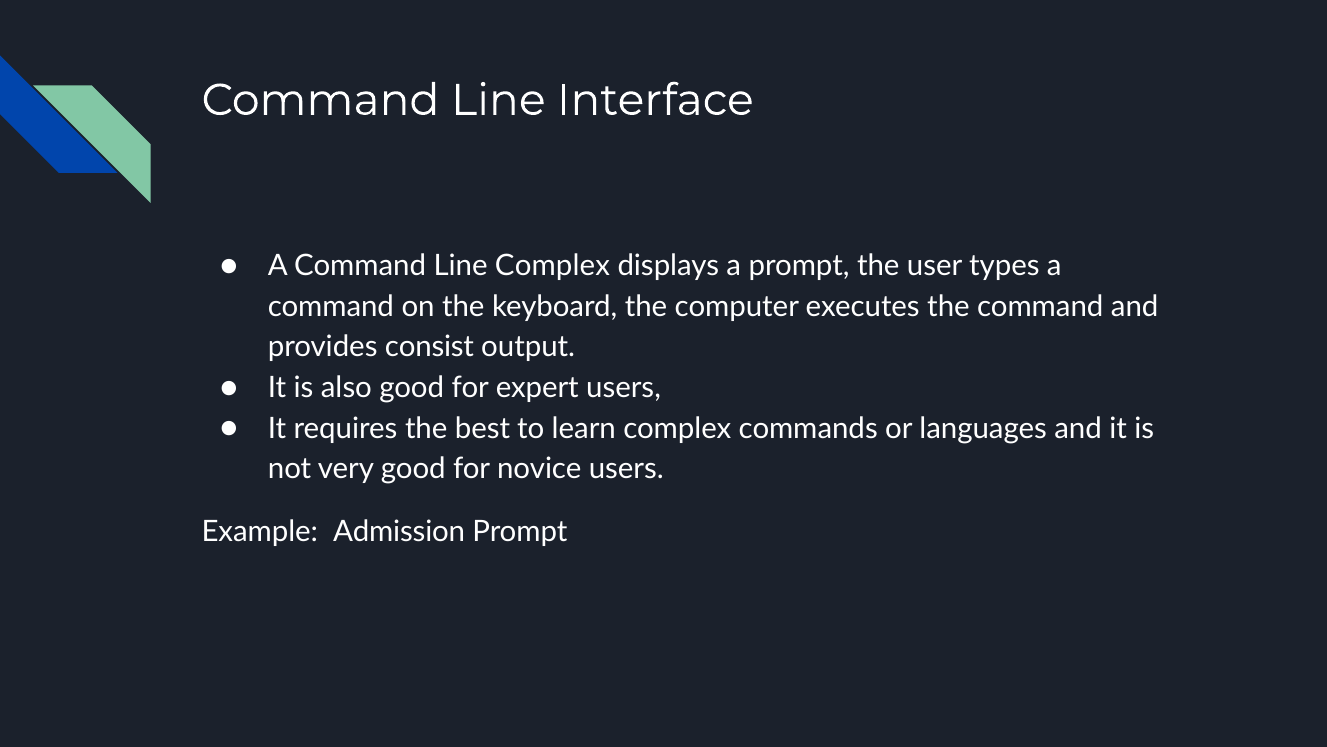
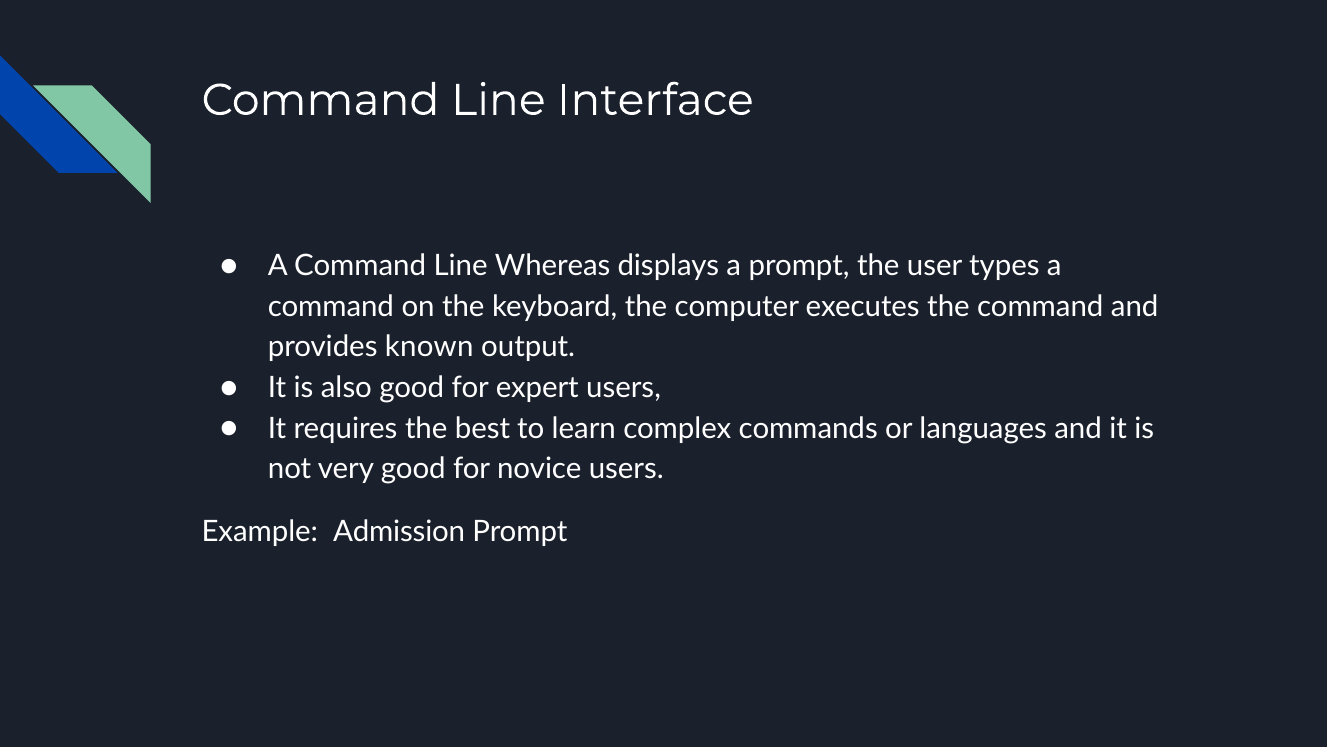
Line Complex: Complex -> Whereas
consist: consist -> known
